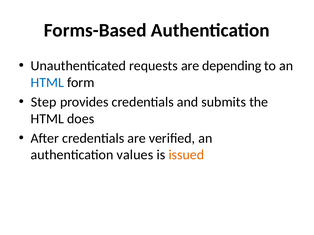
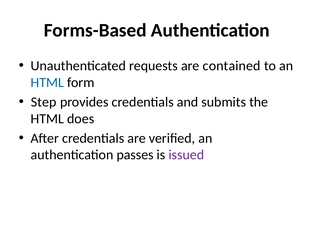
depending: depending -> contained
values: values -> passes
issued colour: orange -> purple
